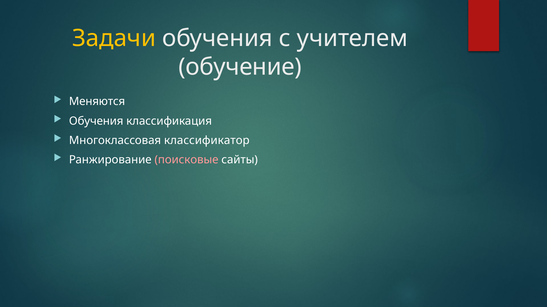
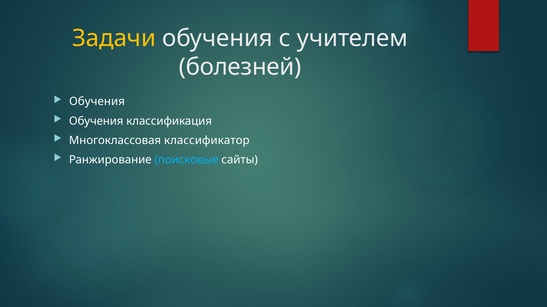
обучение: обучение -> болезней
Меняются at (97, 102): Меняются -> Обучения
поисковые colour: pink -> light blue
